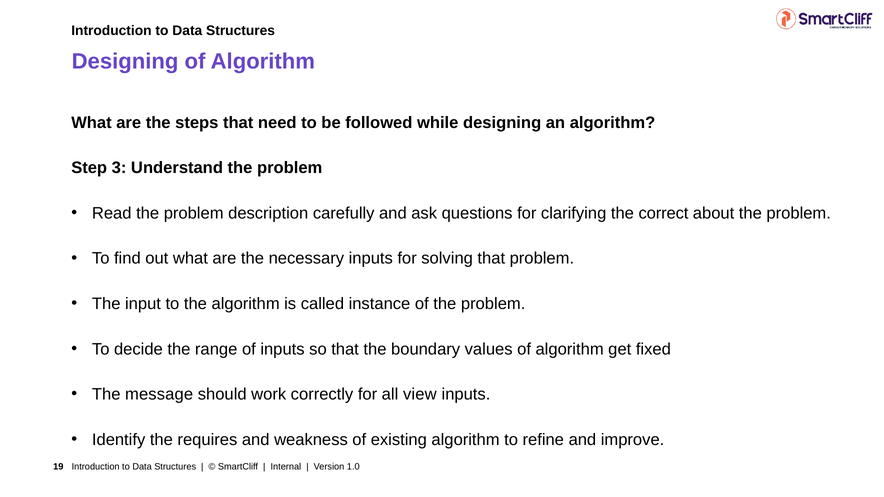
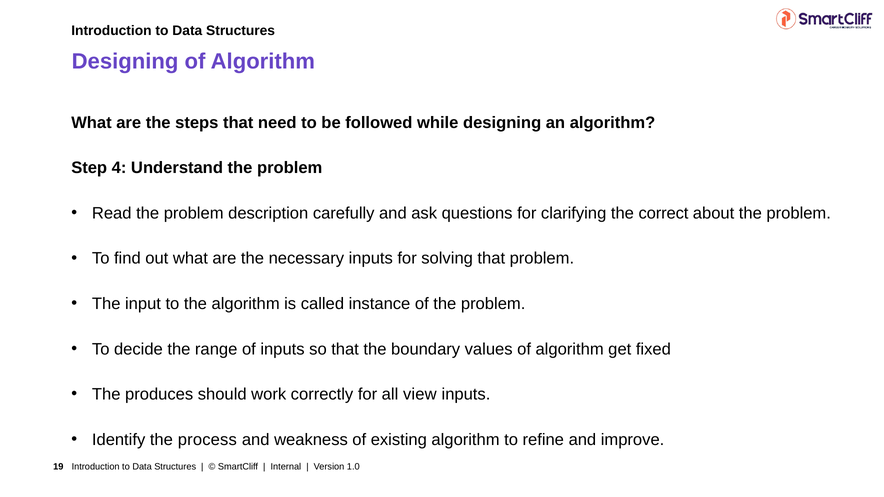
3: 3 -> 4
message: message -> produces
requires: requires -> process
